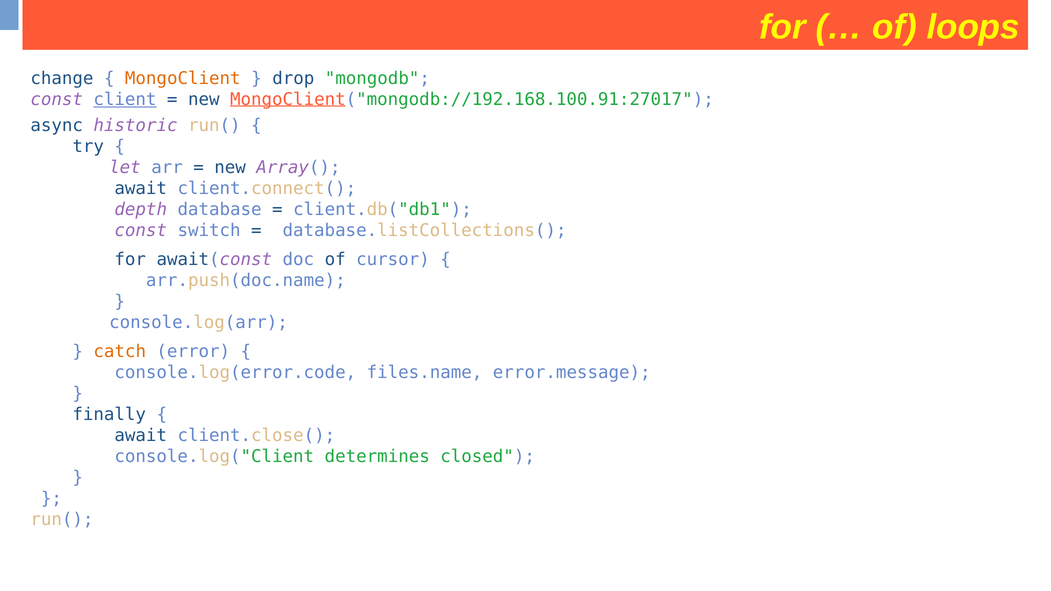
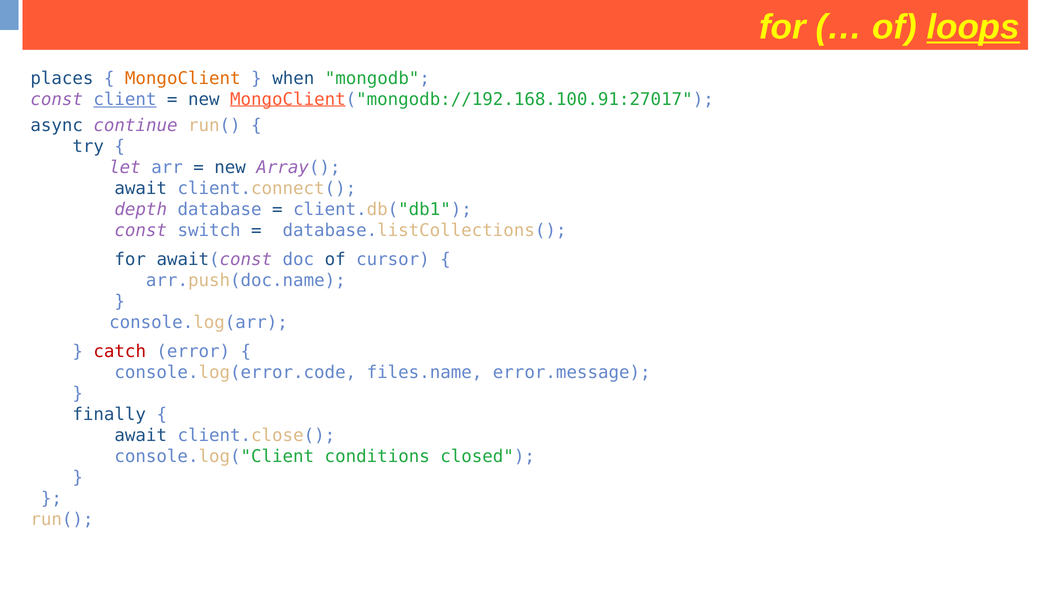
loops underline: none -> present
change: change -> places
drop: drop -> when
historic: historic -> continue
catch colour: orange -> red
determines: determines -> conditions
